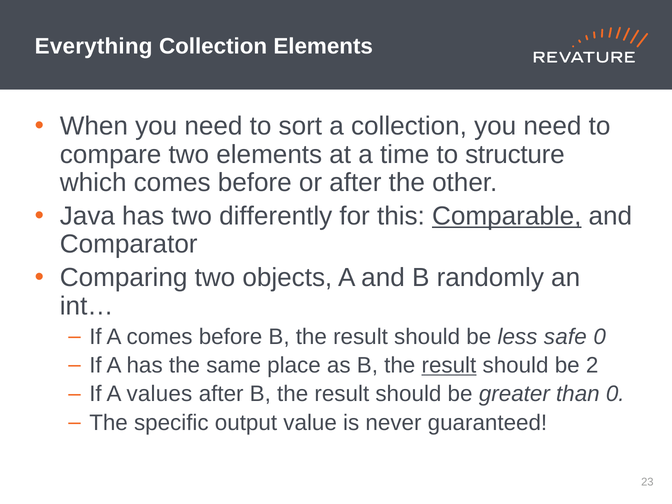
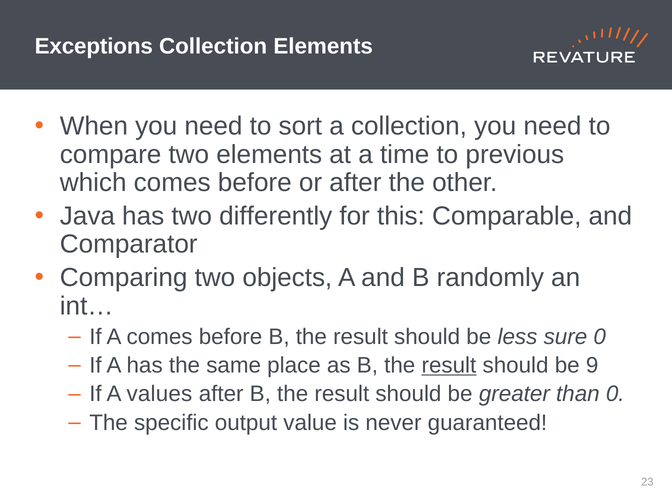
Everything: Everything -> Exceptions
structure: structure -> previous
Comparable underline: present -> none
safe: safe -> sure
2: 2 -> 9
